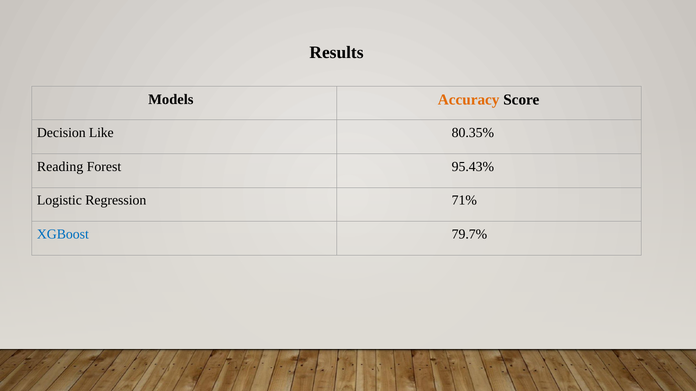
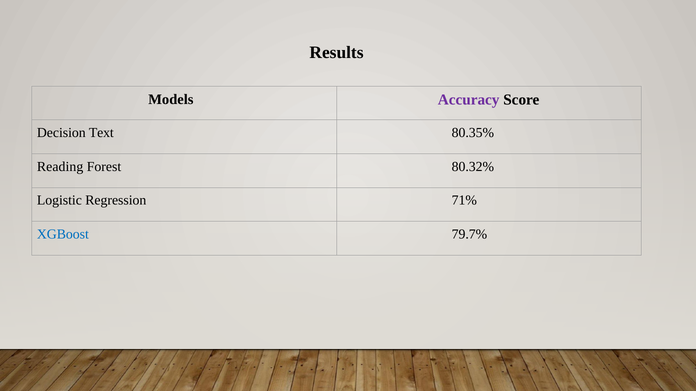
Accuracy colour: orange -> purple
Like: Like -> Text
95.43%: 95.43% -> 80.32%
